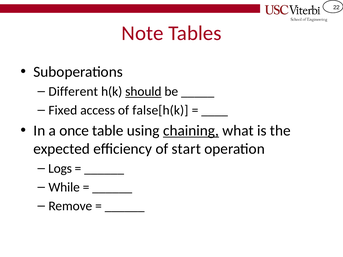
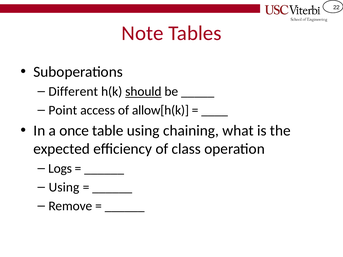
Fixed: Fixed -> Point
false[h(k: false[h(k -> allow[h(k
chaining underline: present -> none
start: start -> class
While at (64, 187): While -> Using
